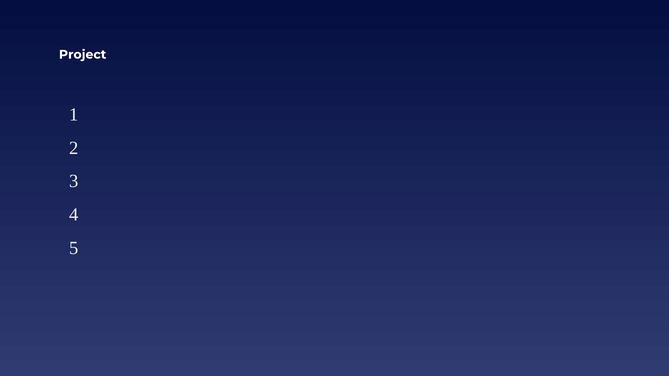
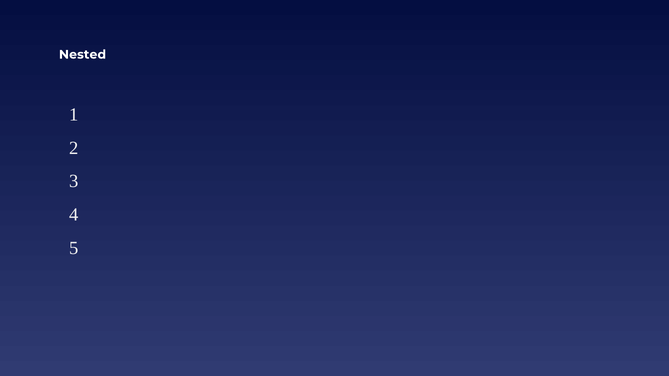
Project: Project -> Nested
